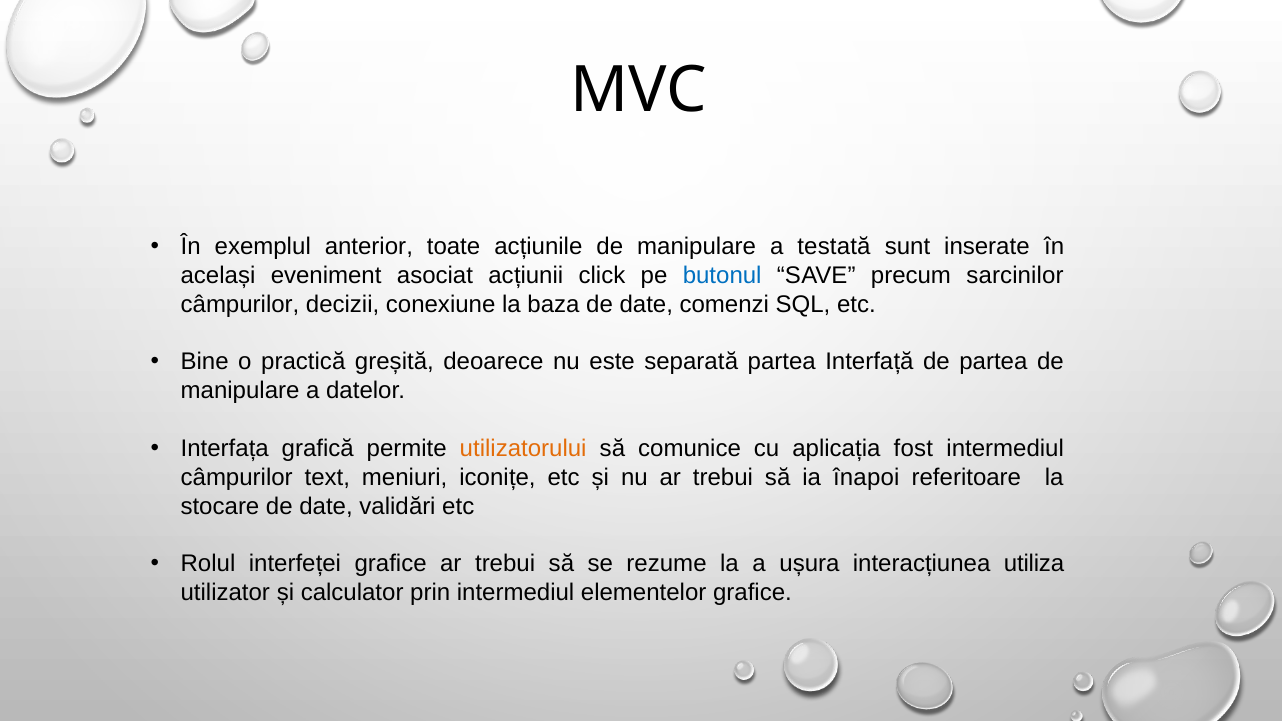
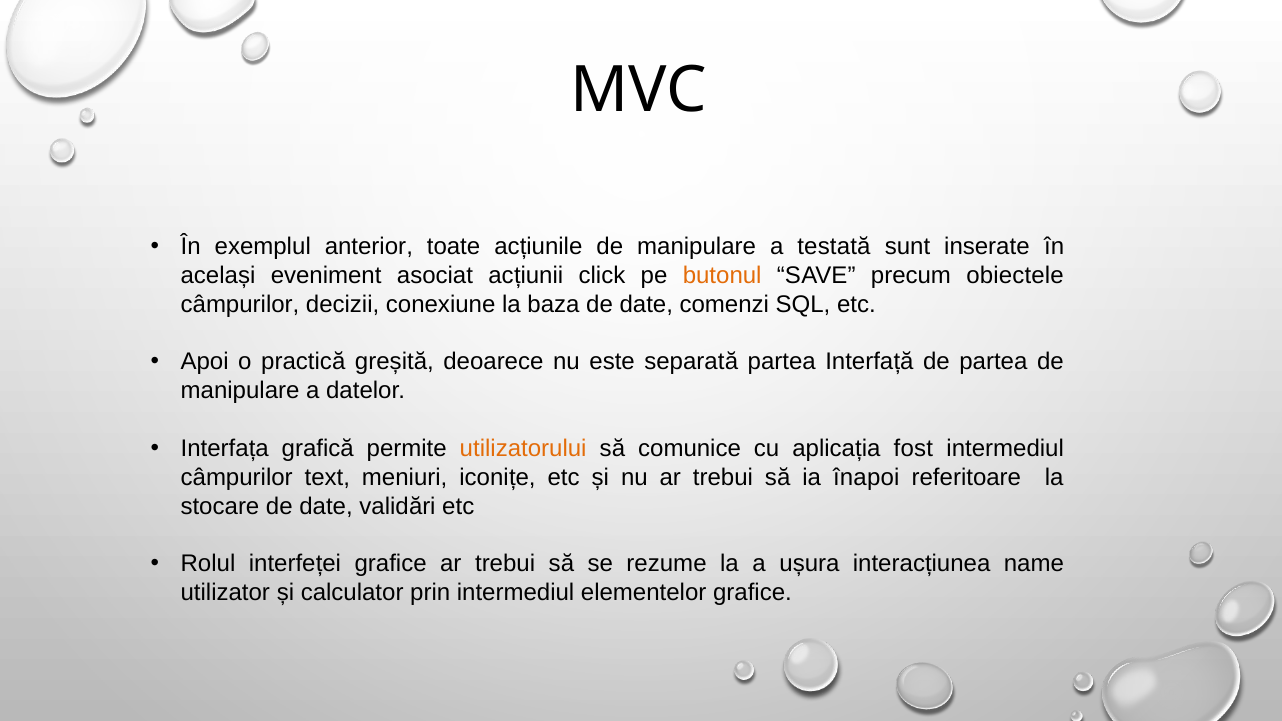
butonul colour: blue -> orange
sarcinilor: sarcinilor -> obiectele
Bine: Bine -> Apoi
utiliza: utiliza -> name
